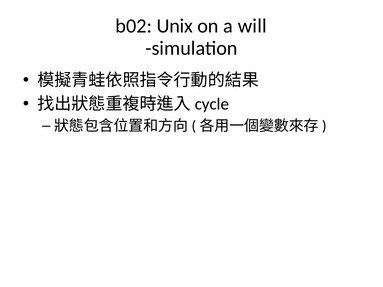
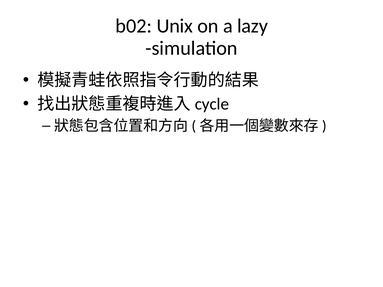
will: will -> lazy
